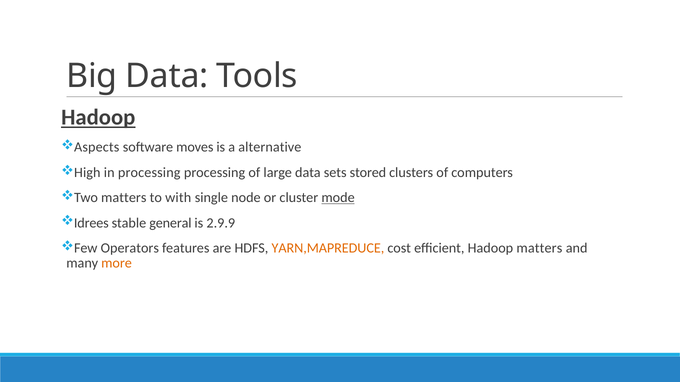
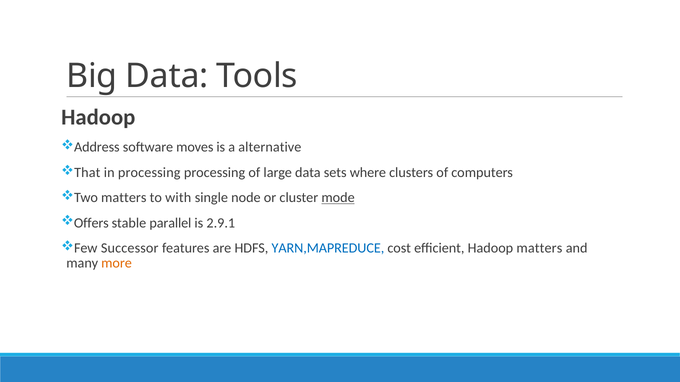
Hadoop at (98, 118) underline: present -> none
Aspects: Aspects -> Address
High: High -> That
stored: stored -> where
Idrees: Idrees -> Offers
general: general -> parallel
2.9.9: 2.9.9 -> 2.9.1
Operators: Operators -> Successor
YARN,MAPREDUCE colour: orange -> blue
